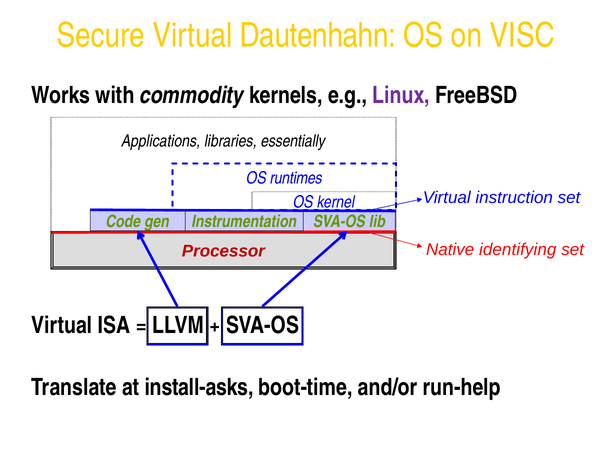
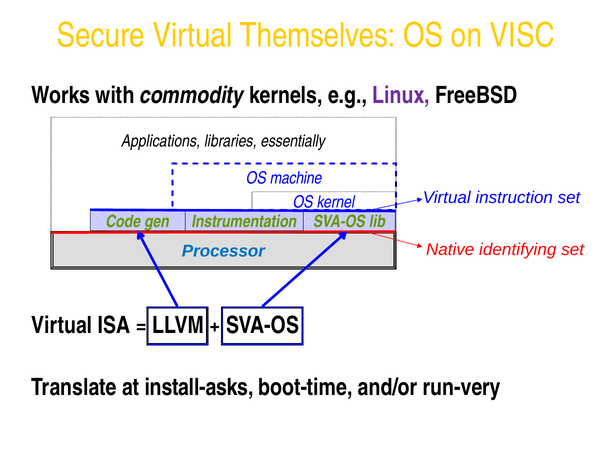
Dautenhahn: Dautenhahn -> Themselves
runtimes: runtimes -> machine
Processor colour: red -> blue
run-help: run-help -> run-very
